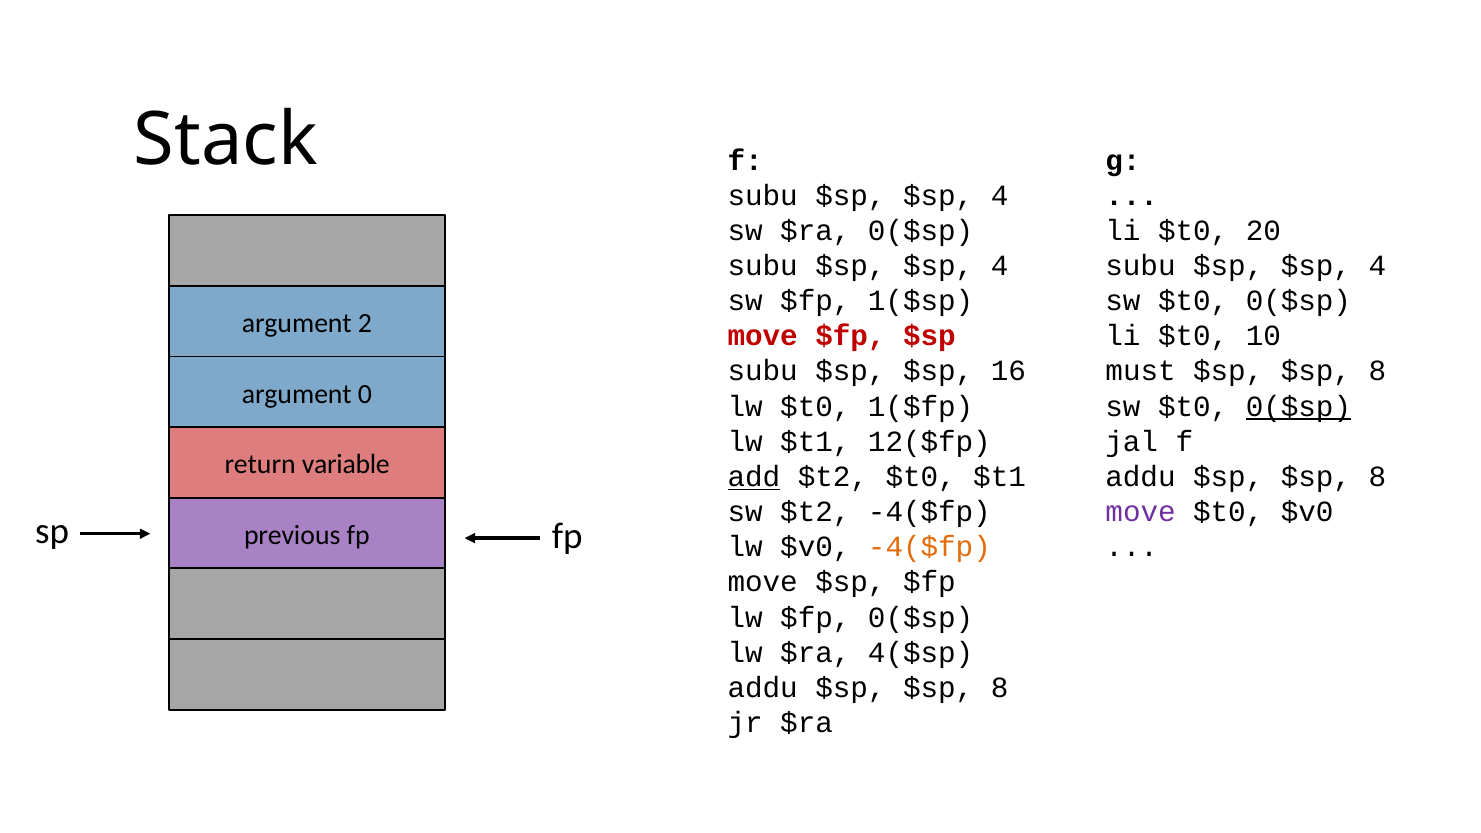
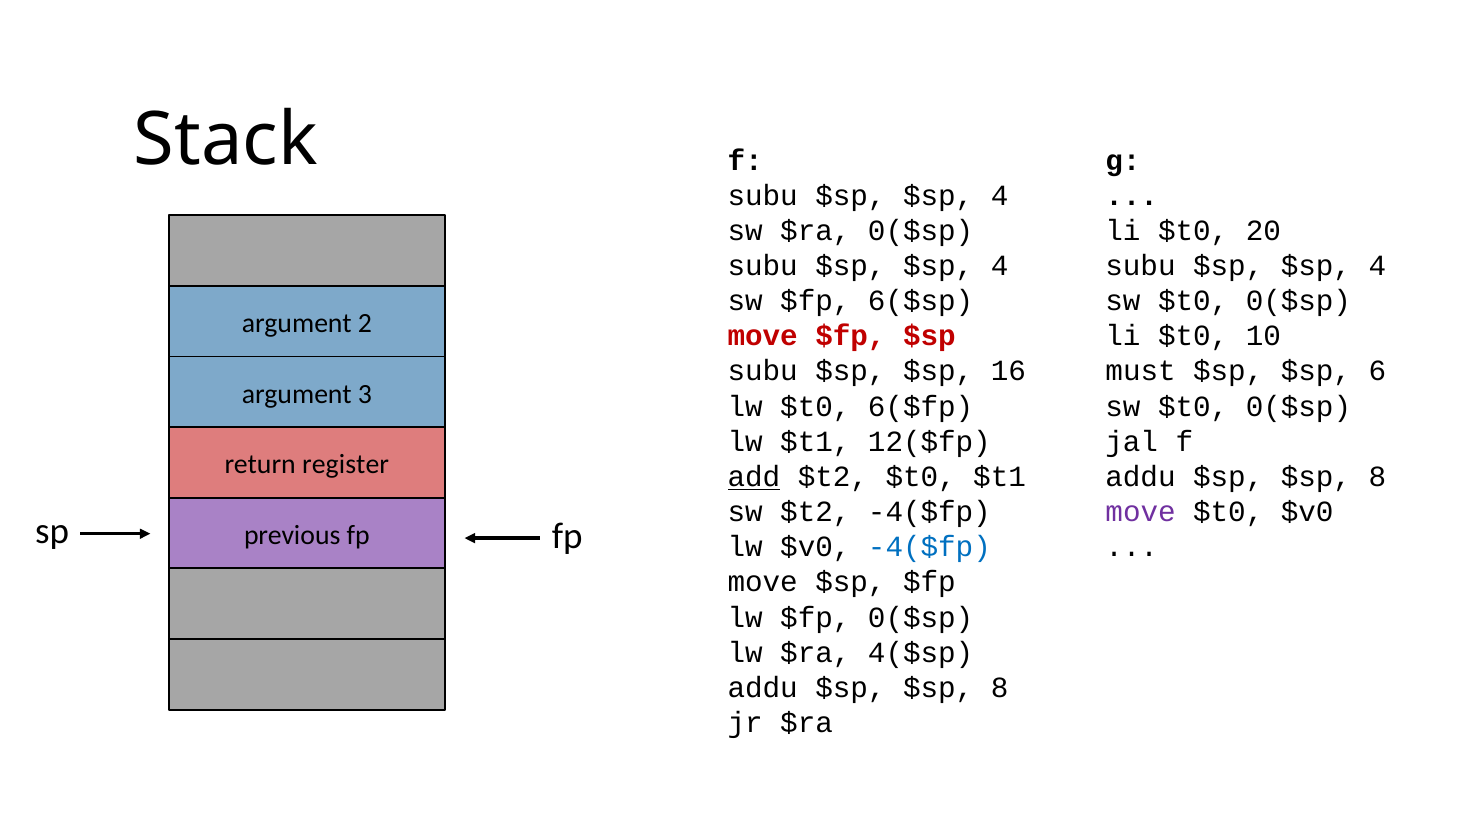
1($sp: 1($sp -> 6($sp
8 at (1377, 371): 8 -> 6
0: 0 -> 3
1($fp: 1($fp -> 6($fp
0($sp at (1298, 407) underline: present -> none
variable: variable -> register
-4($fp at (929, 547) colour: orange -> blue
